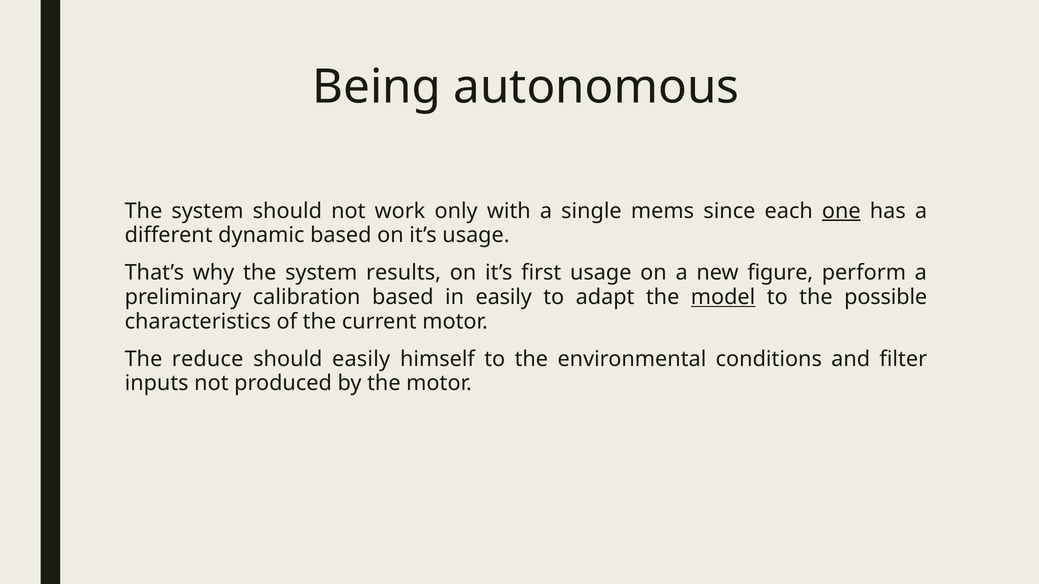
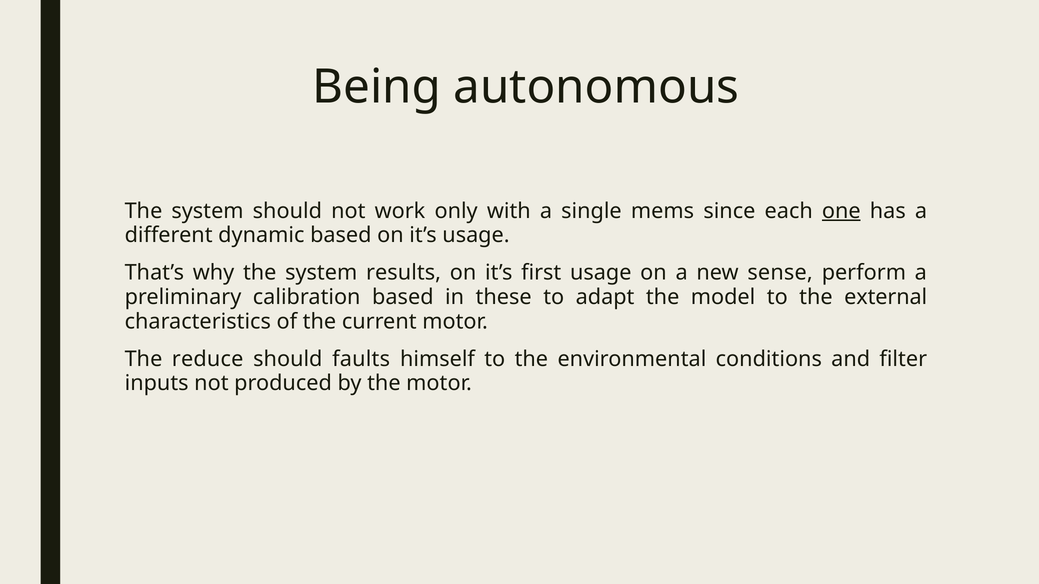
figure: figure -> sense
in easily: easily -> these
model underline: present -> none
possible: possible -> external
should easily: easily -> faults
